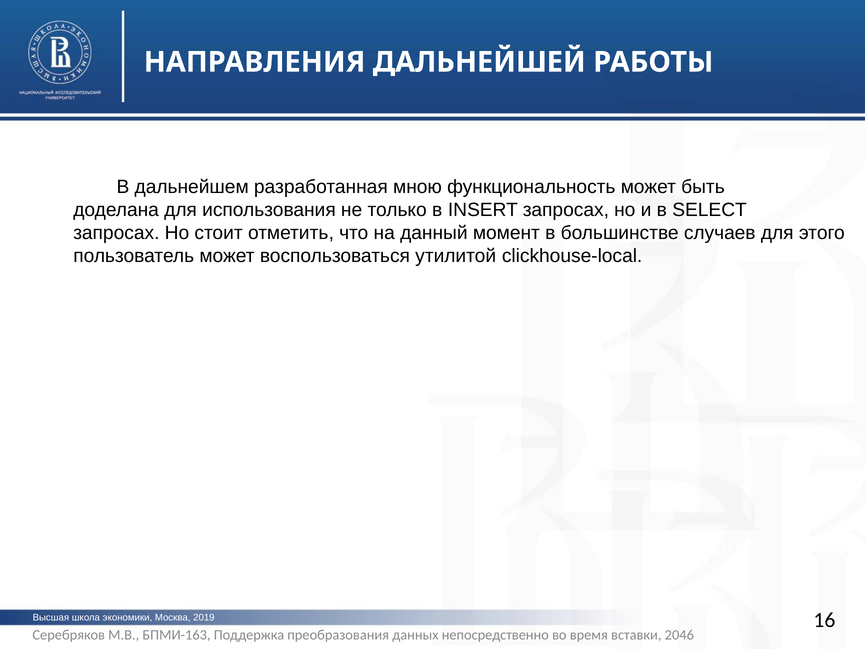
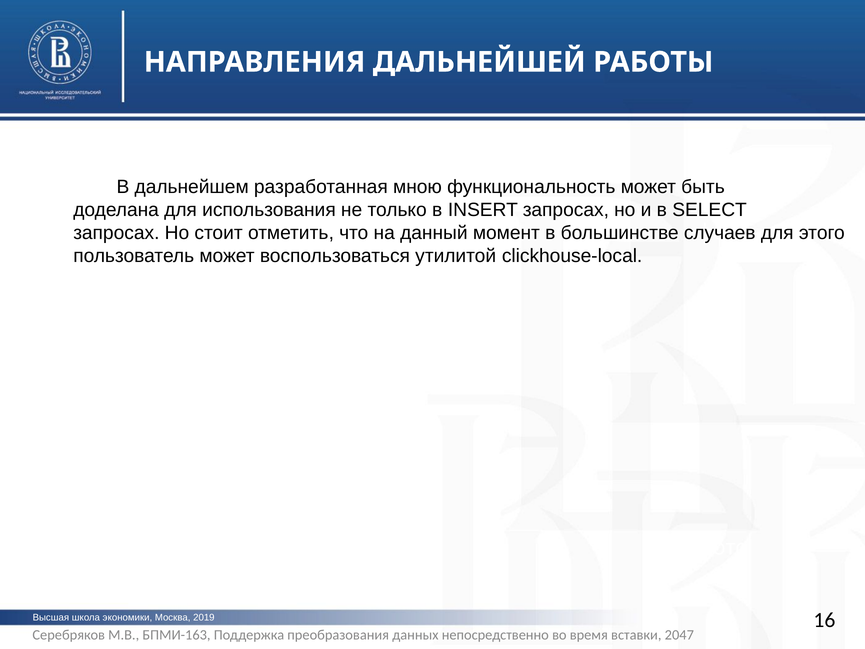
2046: 2046 -> 2047
